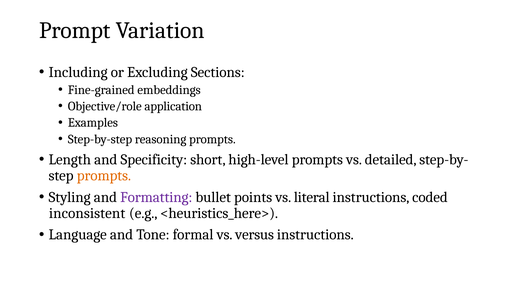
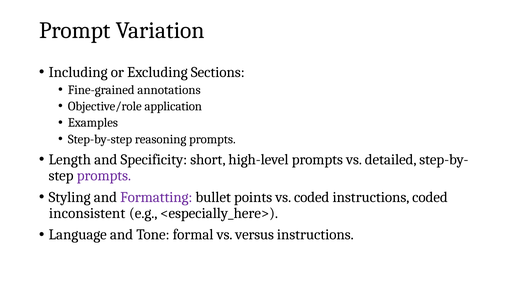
embeddings: embeddings -> annotations
prompts at (104, 176) colour: orange -> purple
vs literal: literal -> coded
<heuristics_here>: <heuristics_here> -> <especially_here>
